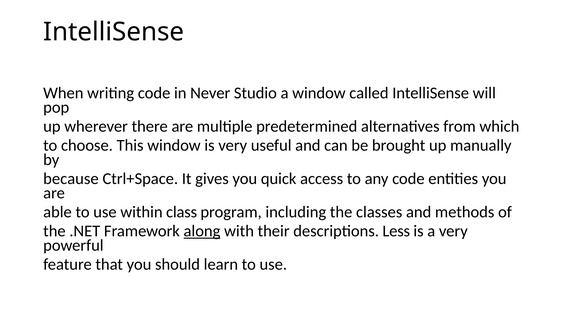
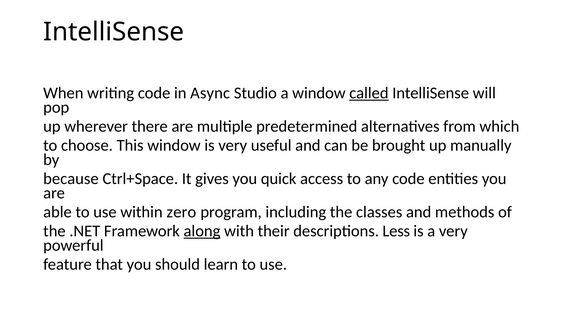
Never: Never -> Async
called underline: none -> present
class: class -> zero
